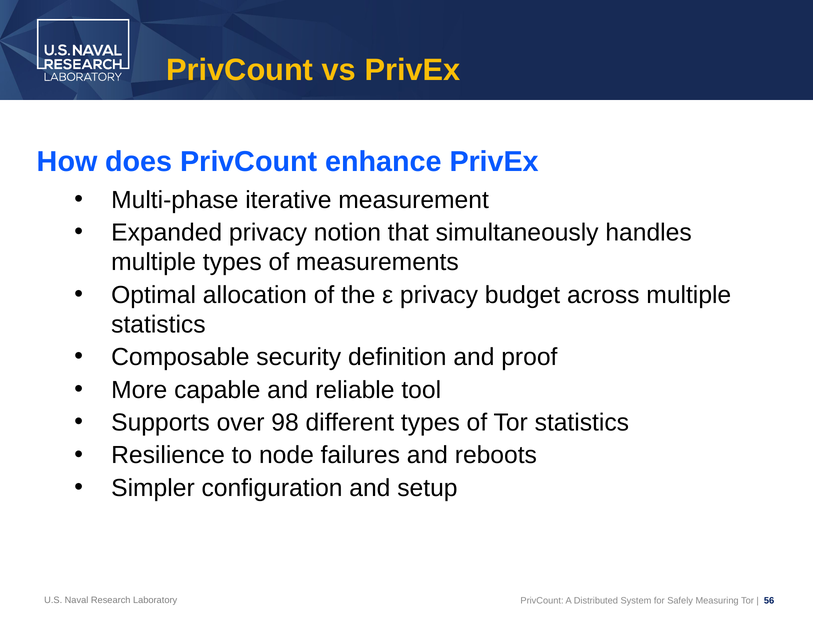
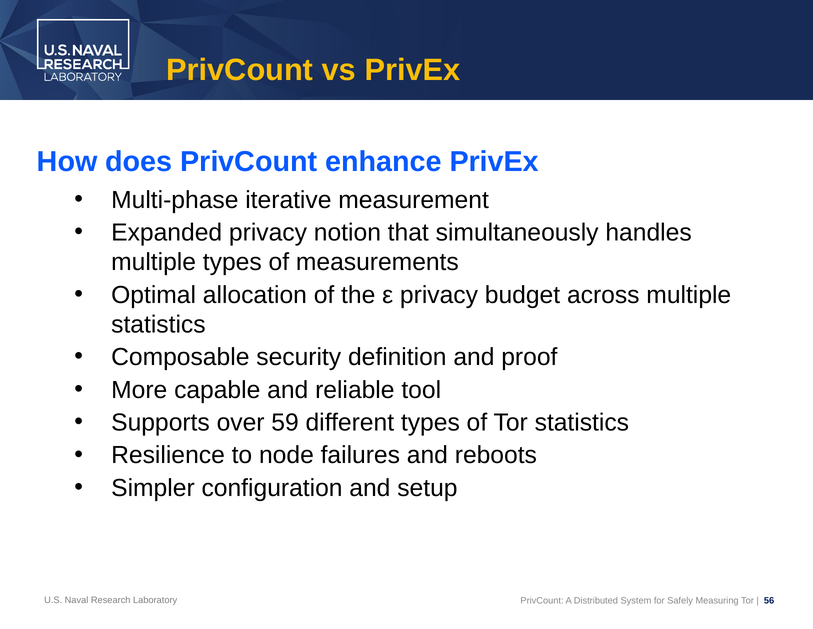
98: 98 -> 59
